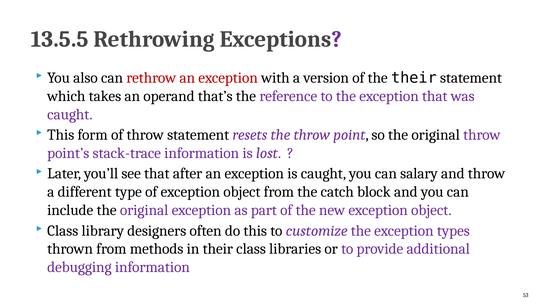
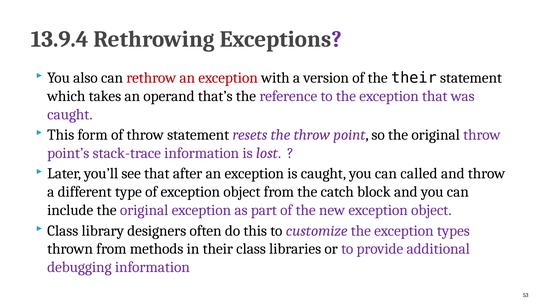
13.5.5: 13.5.5 -> 13.9.4
salary: salary -> called
